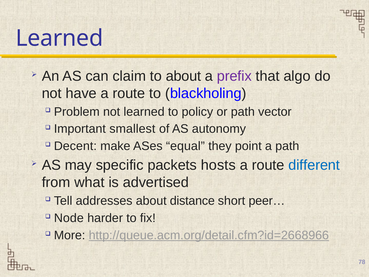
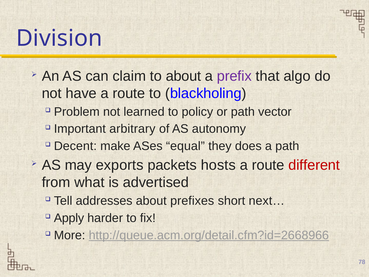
Learned at (59, 38): Learned -> Division
smallest: smallest -> arbitrary
point: point -> does
specific: specific -> exports
different colour: blue -> red
distance: distance -> prefixes
peer…: peer… -> next…
Node: Node -> Apply
